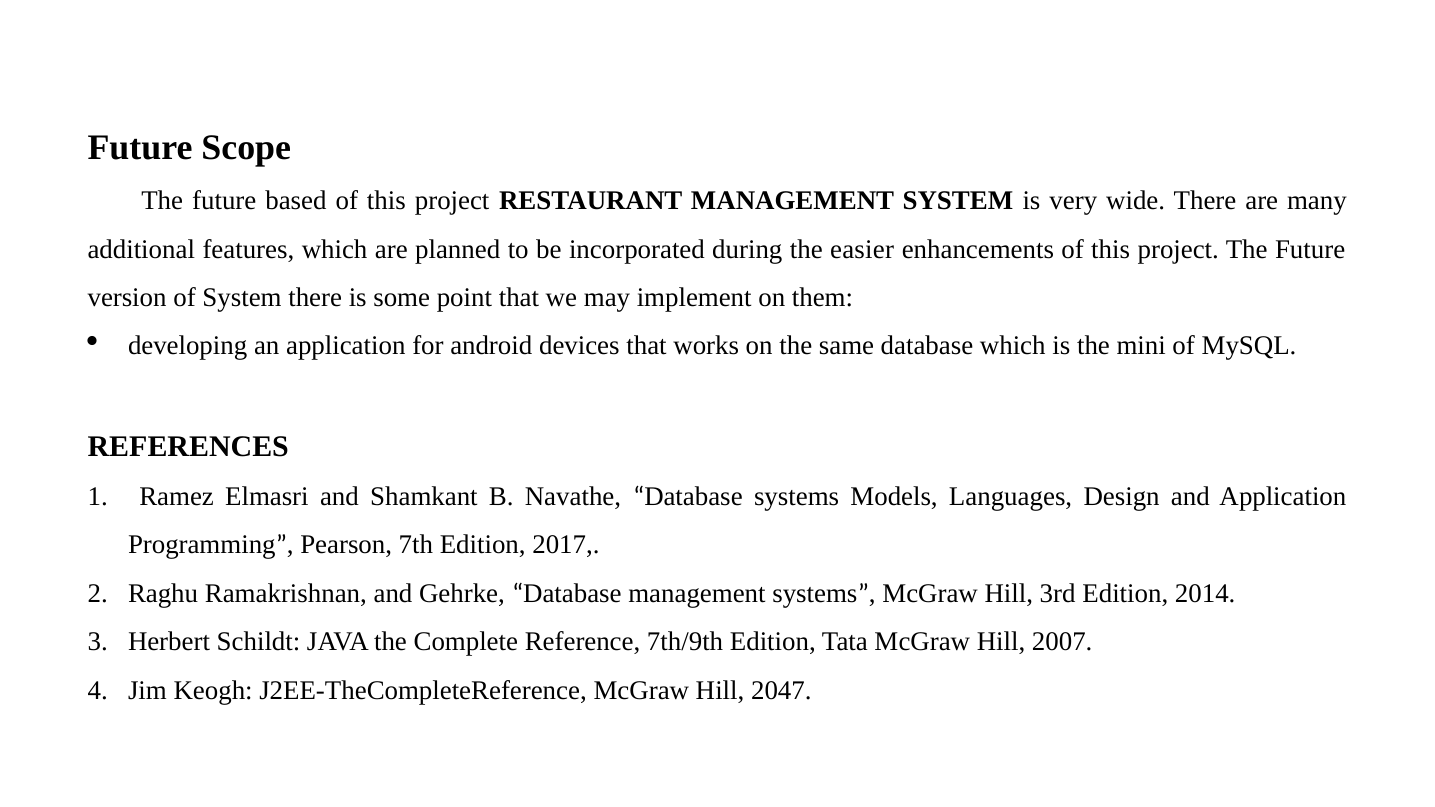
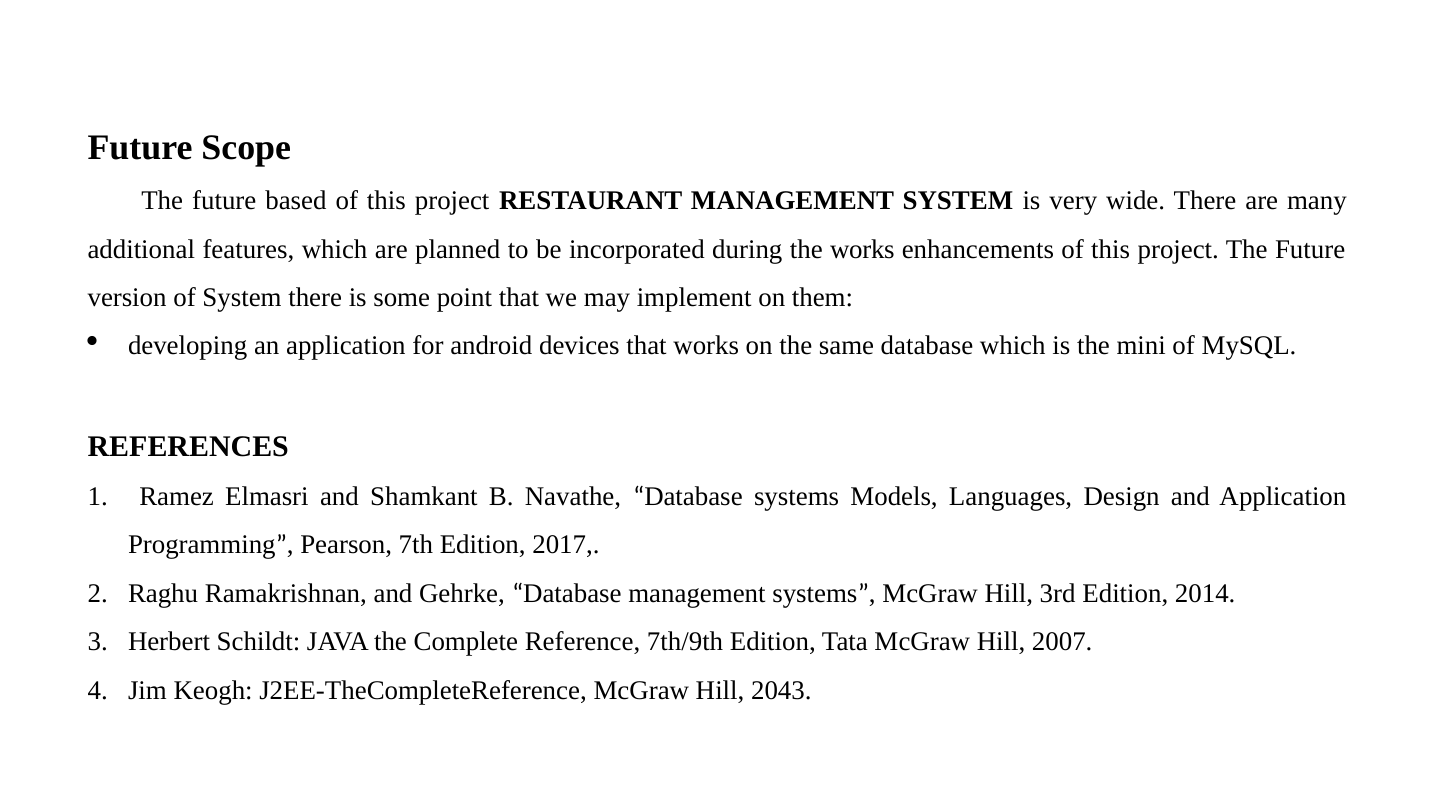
the easier: easier -> works
2047: 2047 -> 2043
